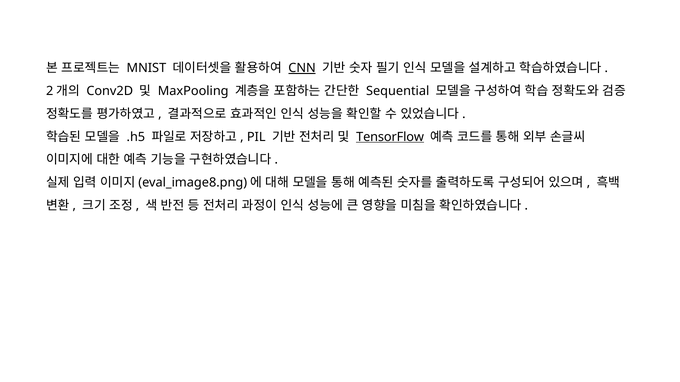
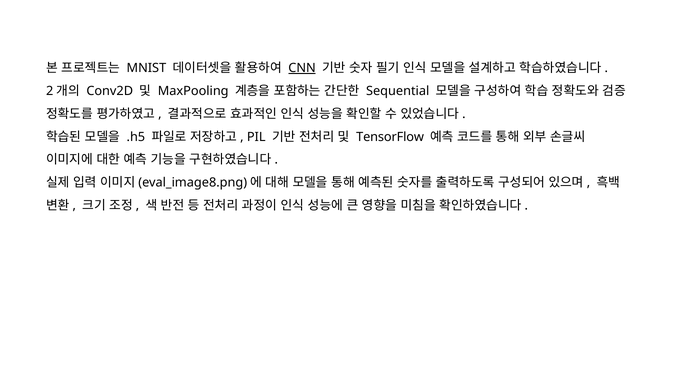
TensorFlow underline: present -> none
